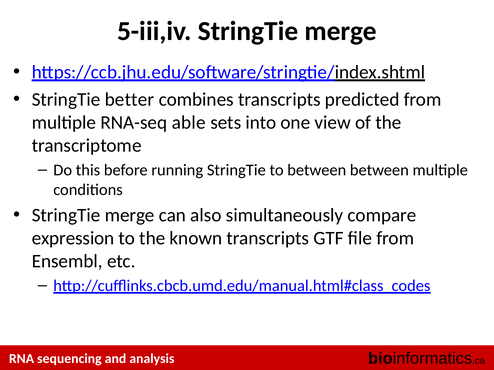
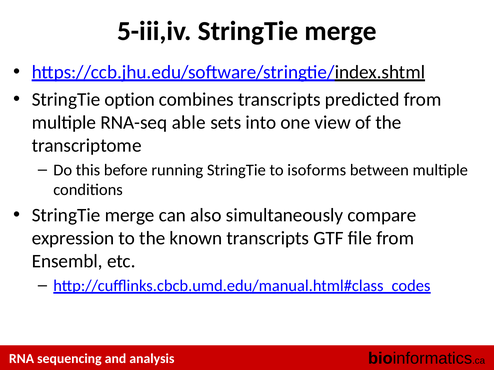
better: better -> option
to between: between -> isoforms
